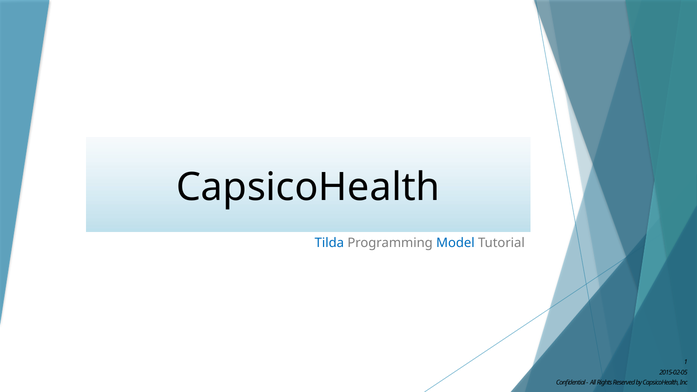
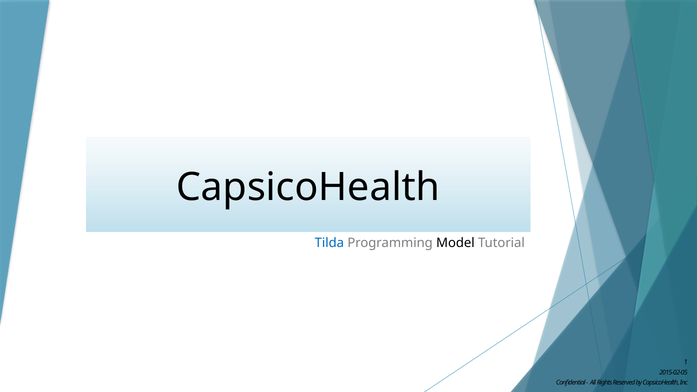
Model colour: blue -> black
